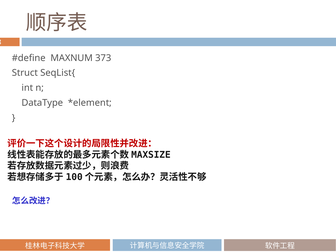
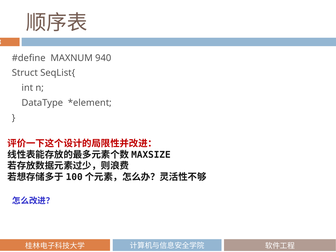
373: 373 -> 940
